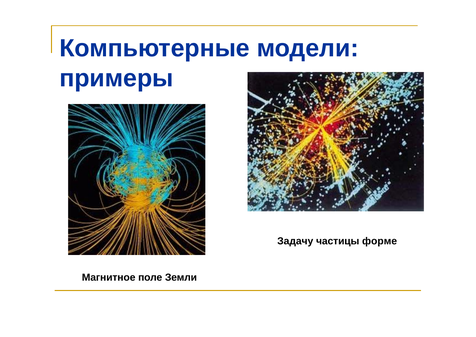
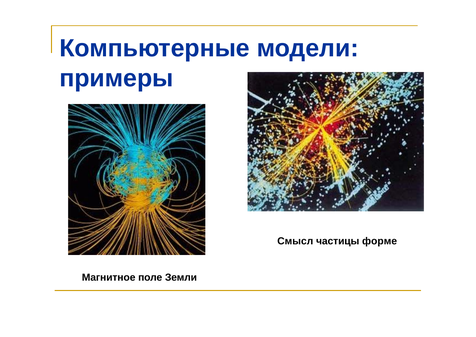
Задачу: Задачу -> Смысл
